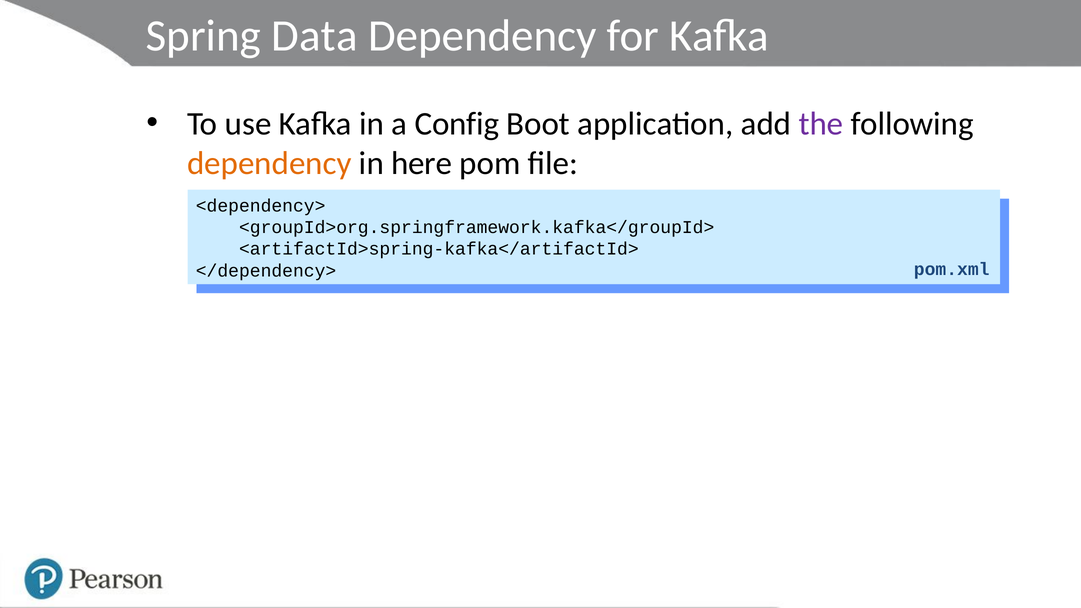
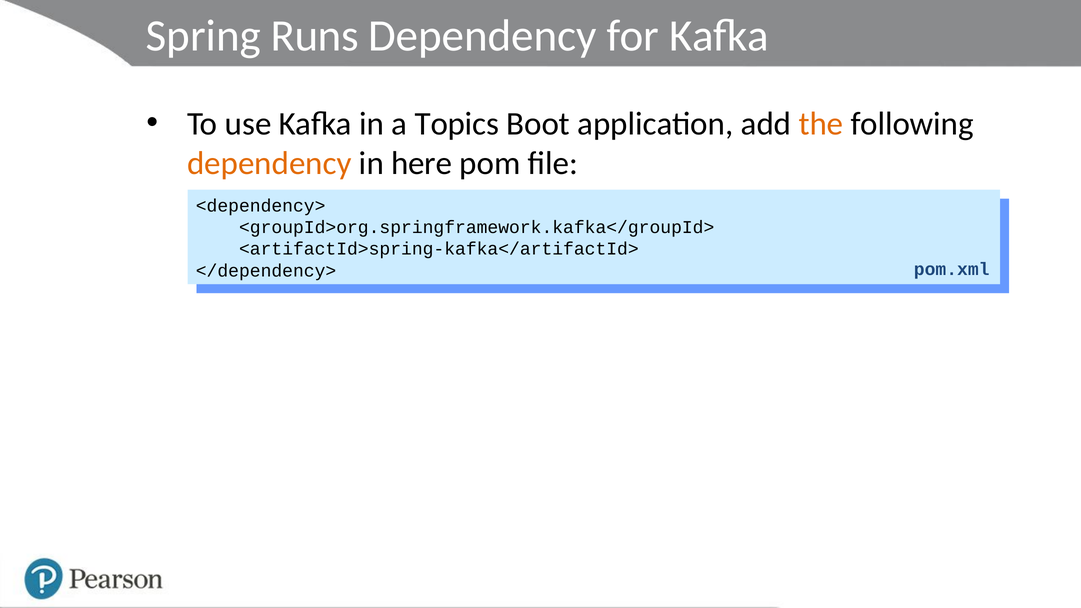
Data: Data -> Runs
Config: Config -> Topics
the colour: purple -> orange
